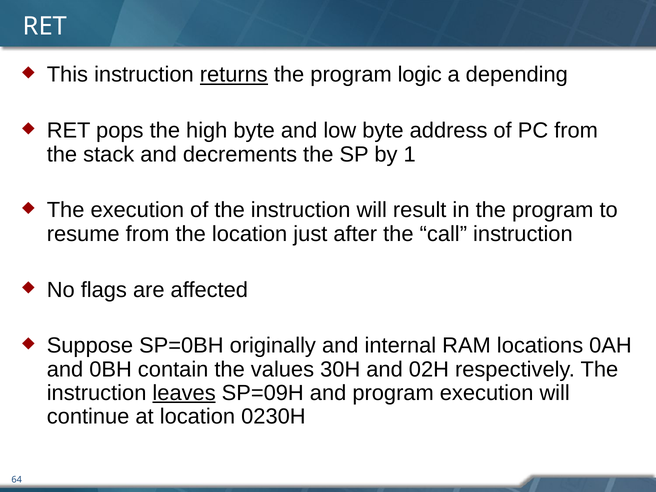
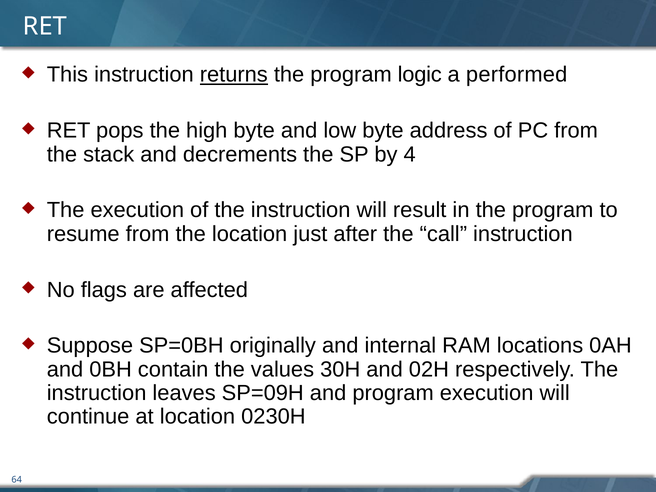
depending: depending -> performed
1: 1 -> 4
leaves underline: present -> none
